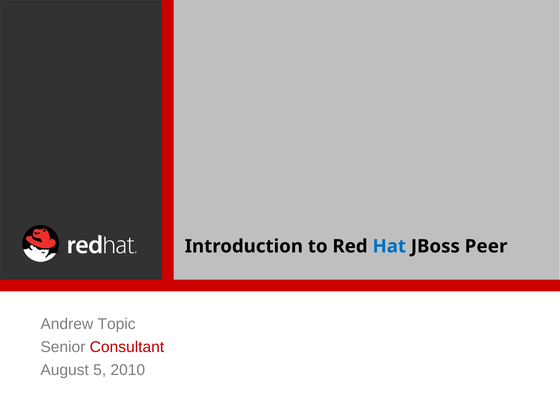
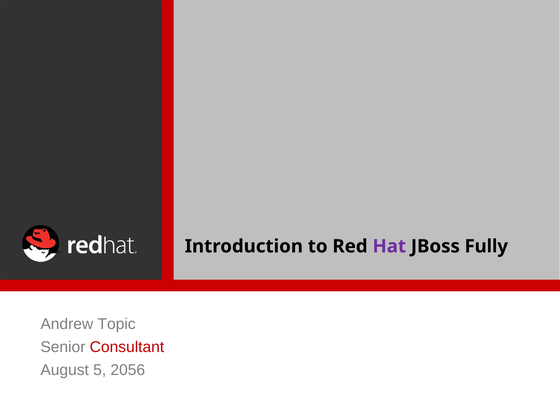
Hat colour: blue -> purple
Peer: Peer -> Fully
2010: 2010 -> 2056
